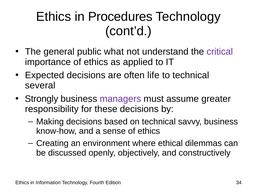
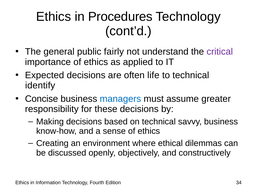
what: what -> fairly
several: several -> identify
Strongly: Strongly -> Concise
managers colour: purple -> blue
